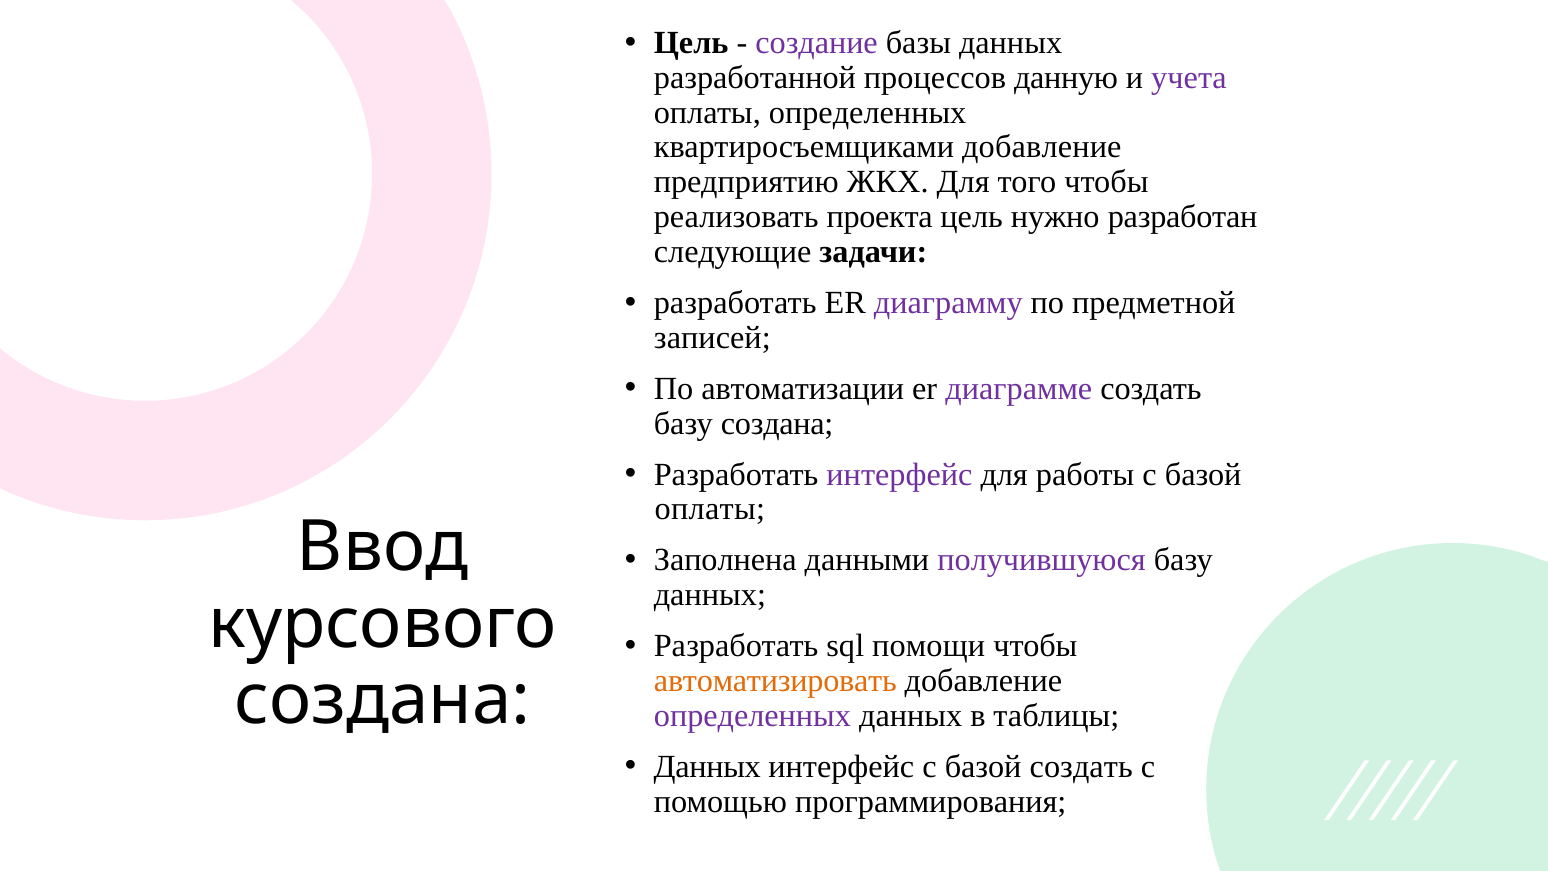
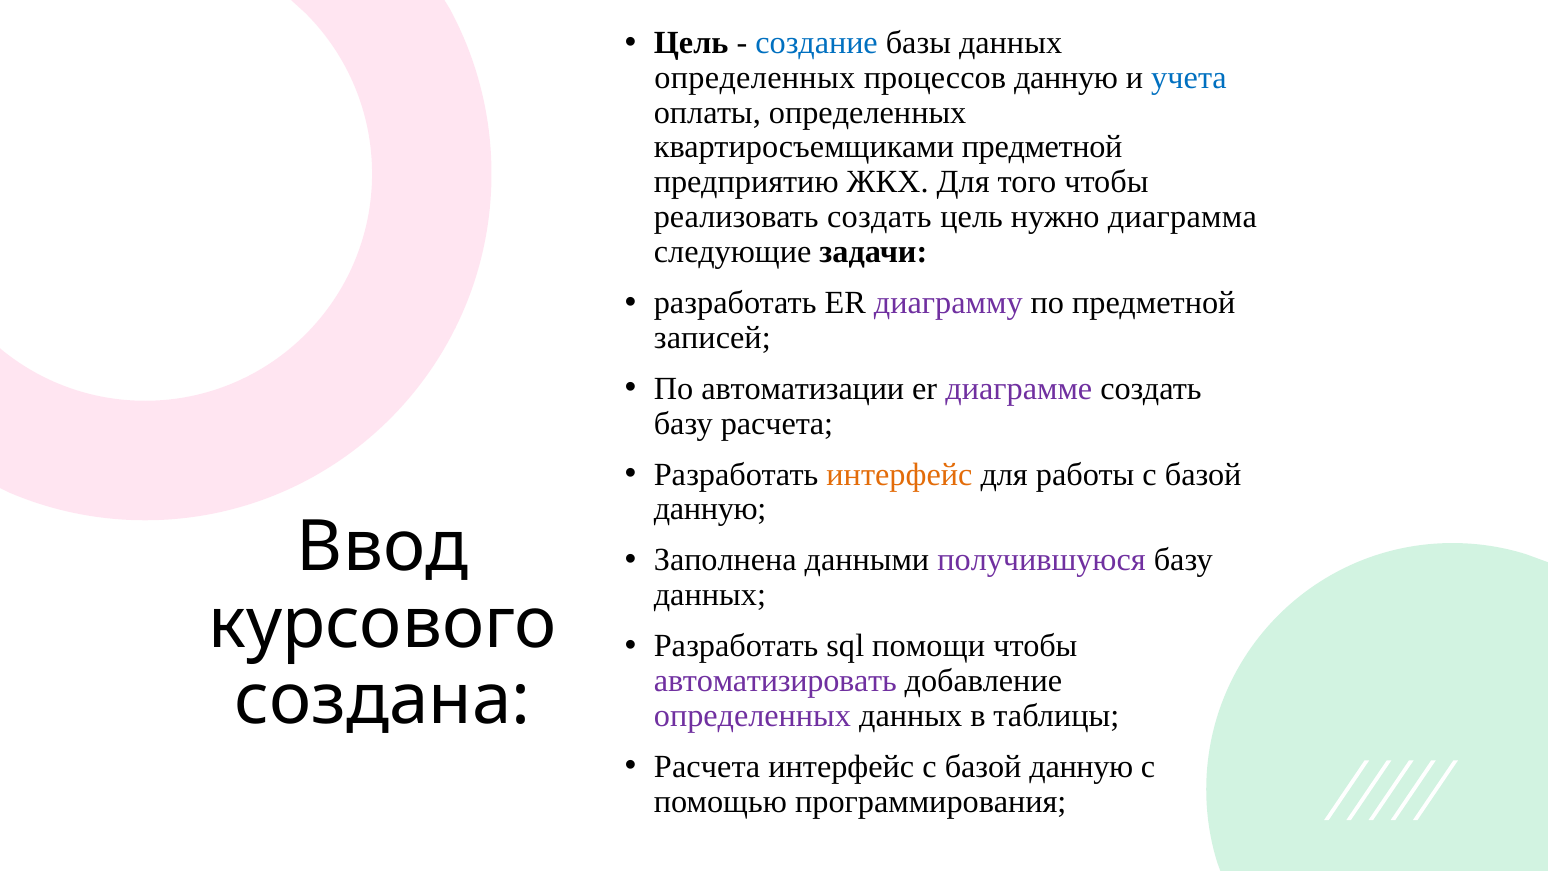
создание colour: purple -> blue
разработанной at (755, 78): разработанной -> определенных
учета colour: purple -> blue
квартиросъемщиками добавление: добавление -> предметной
реализовать проекта: проекта -> создать
разработан: разработан -> диаграмма
базу создана: создана -> расчета
интерфейс at (899, 474) colour: purple -> orange
оплаты at (710, 509): оплаты -> данную
автоматизировать colour: orange -> purple
Данных at (707, 766): Данных -> Расчета
интерфейс с базой создать: создать -> данную
